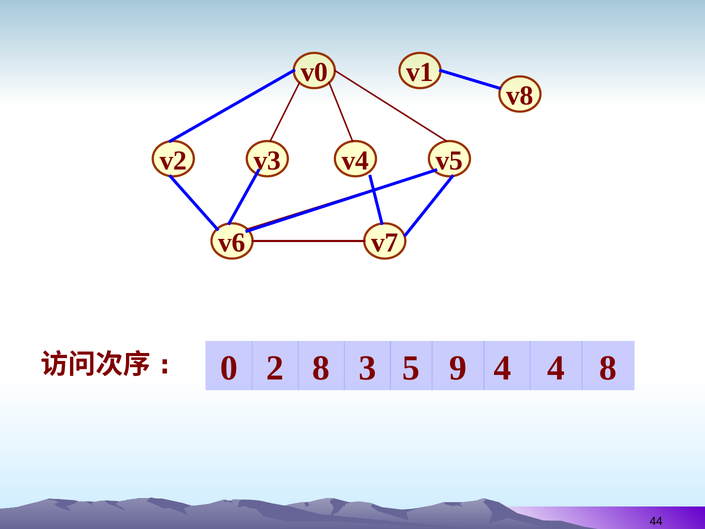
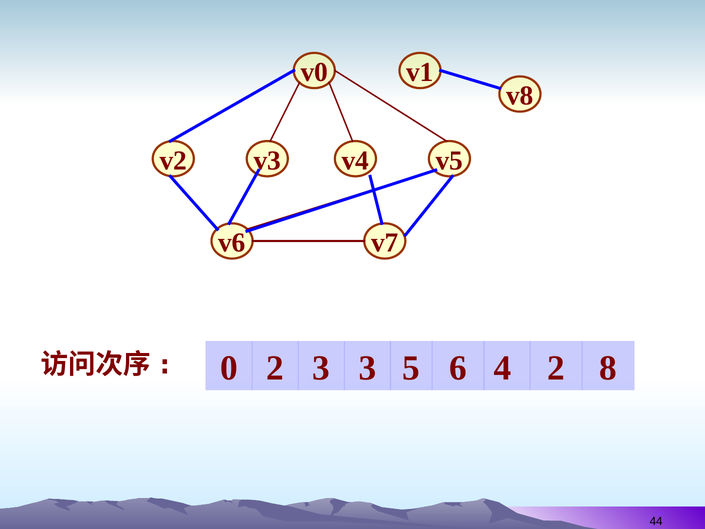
2 8: 8 -> 3
9: 9 -> 6
4 4: 4 -> 2
